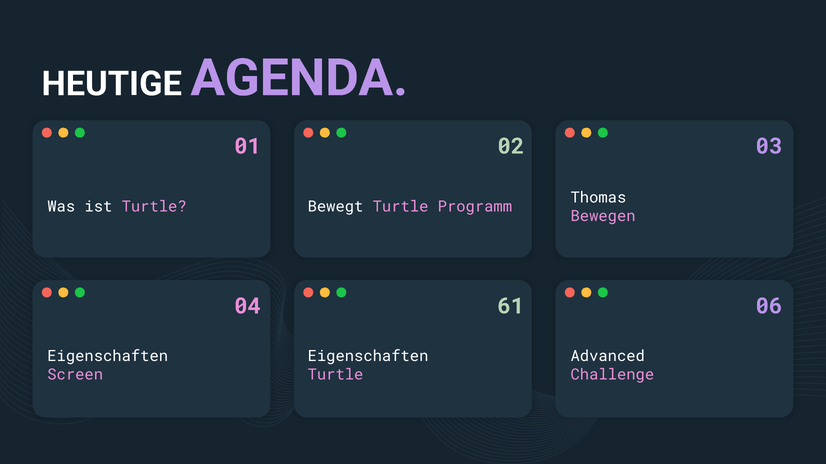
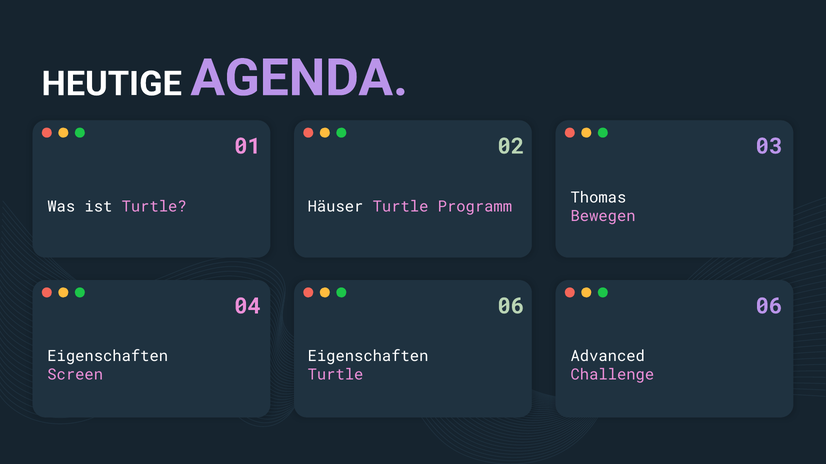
Bewegt: Bewegt -> Häuser
04 61: 61 -> 06
